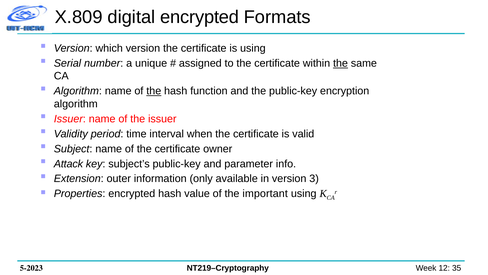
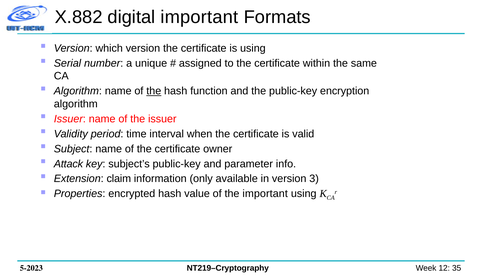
X.809: X.809 -> X.882
digital encrypted: encrypted -> important
the at (340, 63) underline: present -> none
outer: outer -> claim
